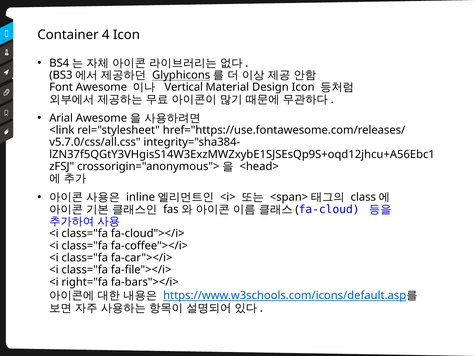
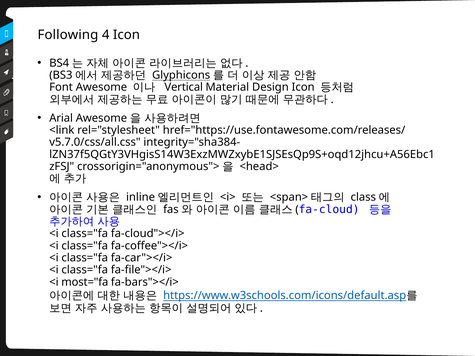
Container: Container -> Following
right="fa: right="fa -> most="fa
